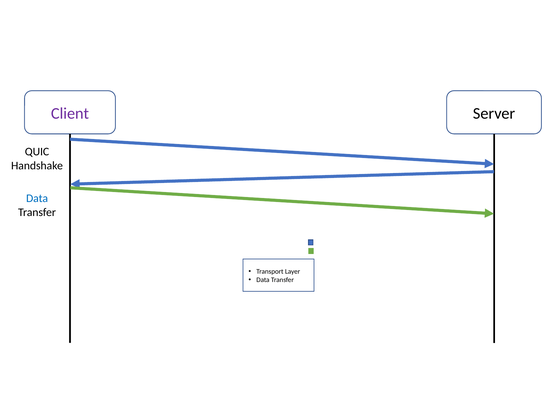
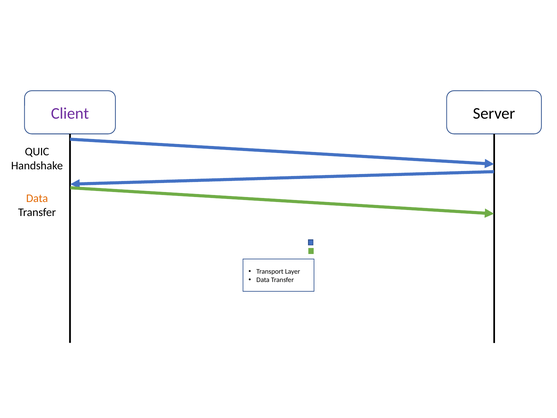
Data at (37, 198) colour: blue -> orange
